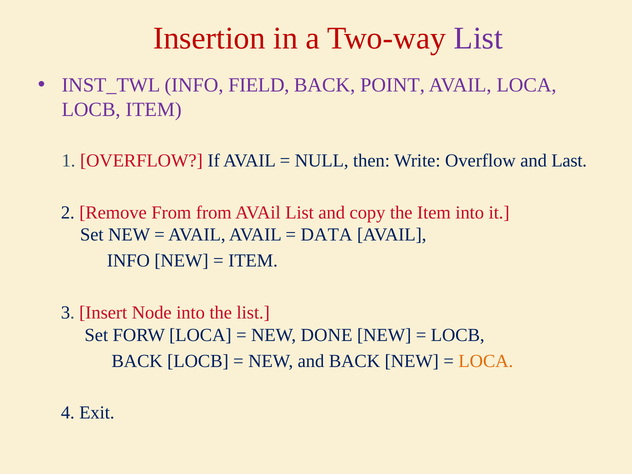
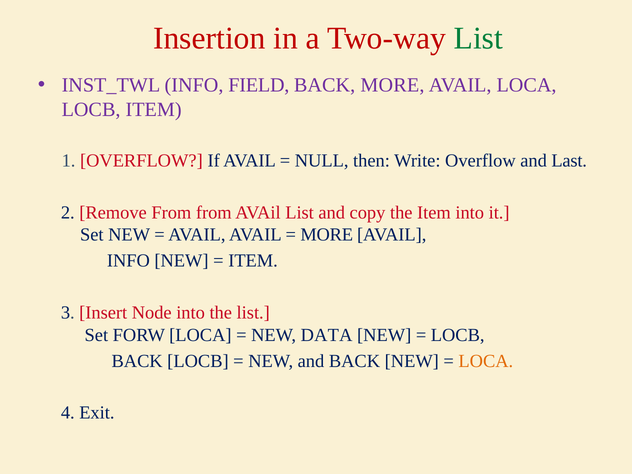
List at (478, 39) colour: purple -> green
BACK POINT: POINT -> MORE
DATA at (327, 235): DATA -> MORE
DONE: DONE -> DATA
